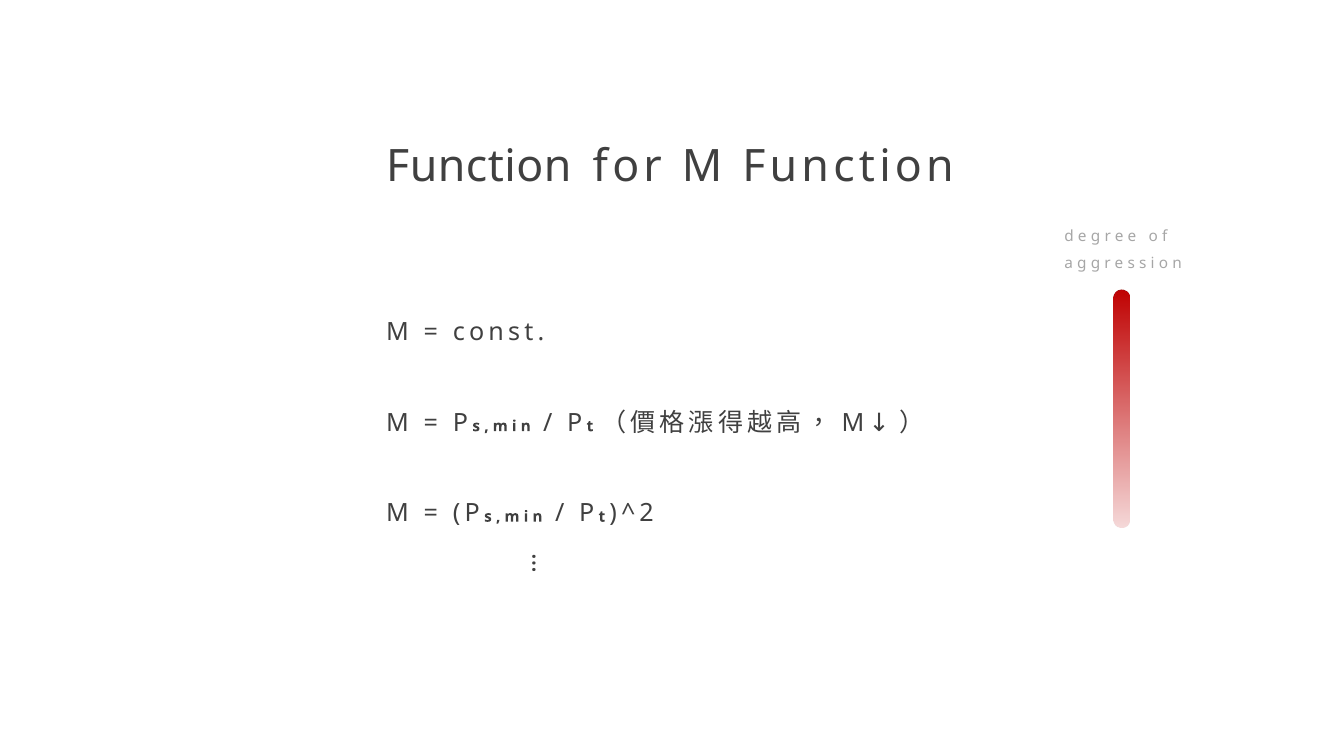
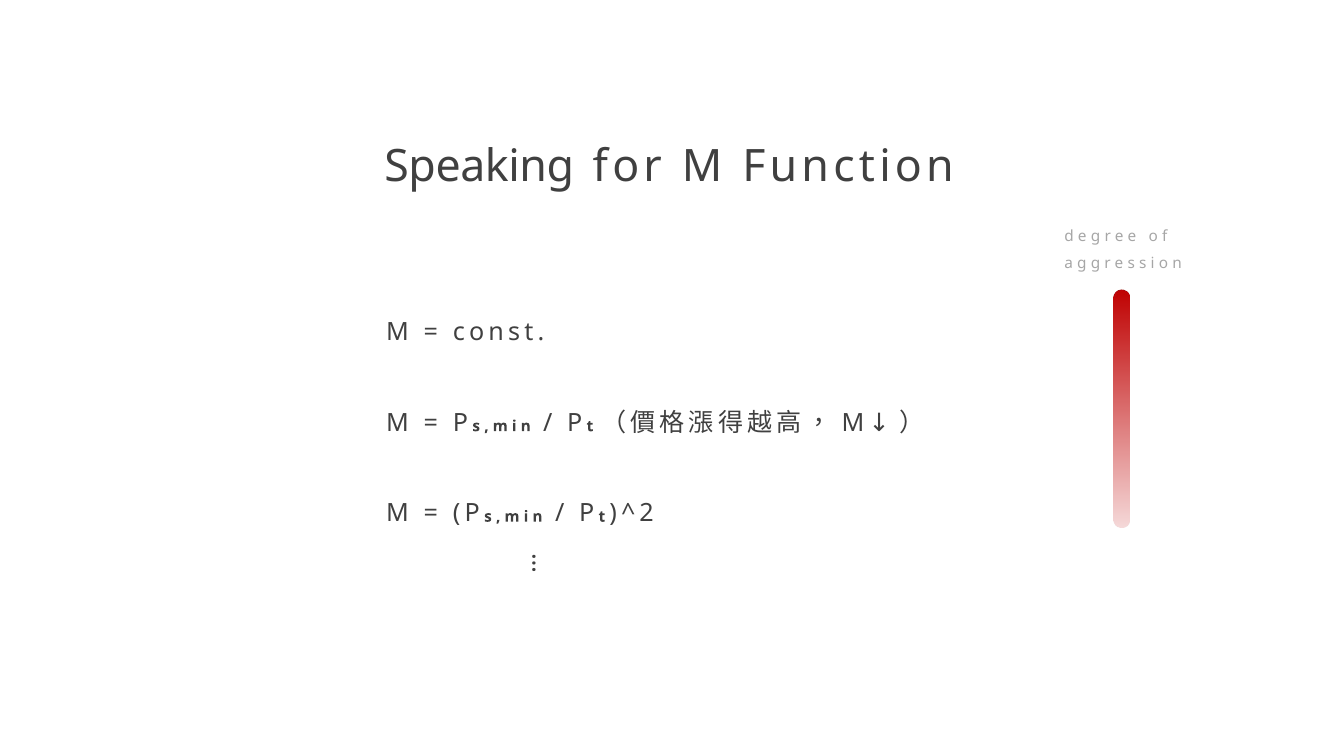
Function at (479, 166): Function -> Speaking
